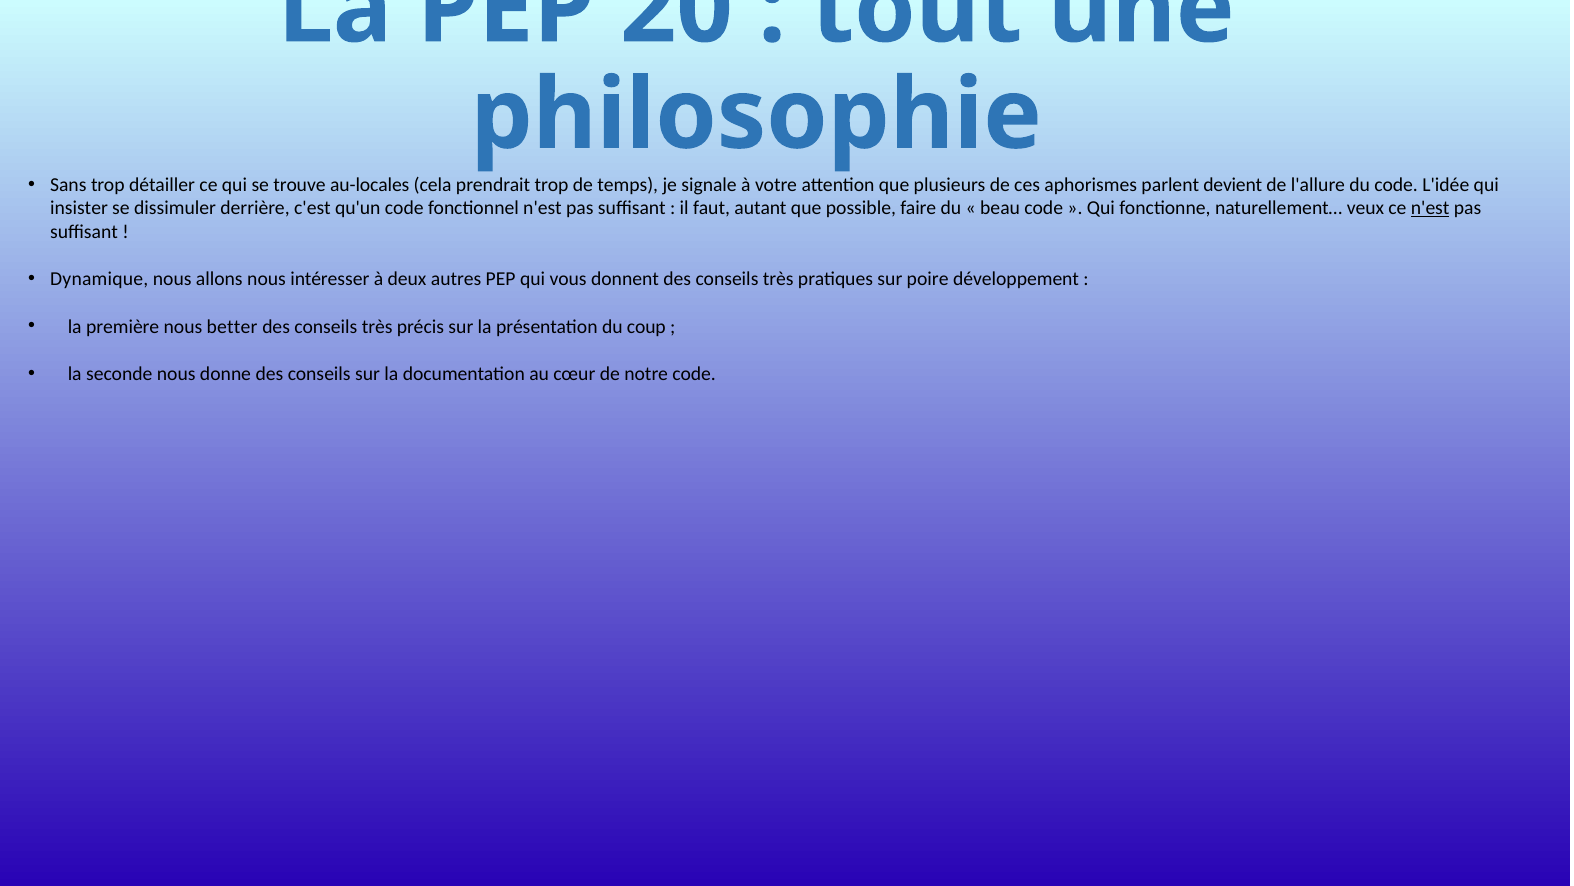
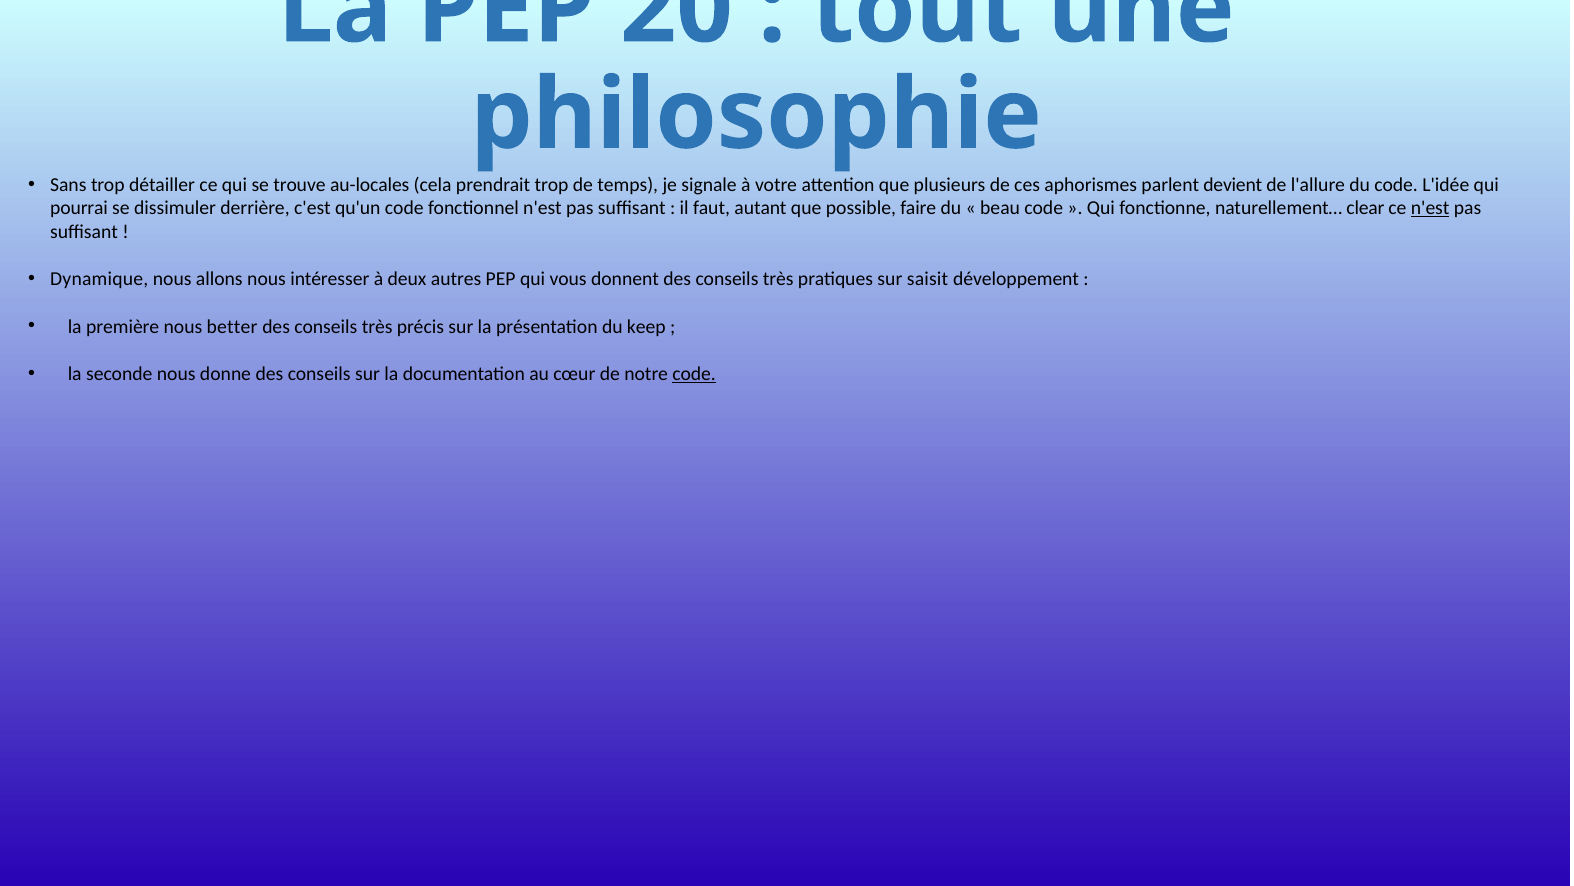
insister: insister -> pourrai
veux: veux -> clear
poire: poire -> saisit
coup: coup -> keep
code at (694, 373) underline: none -> present
